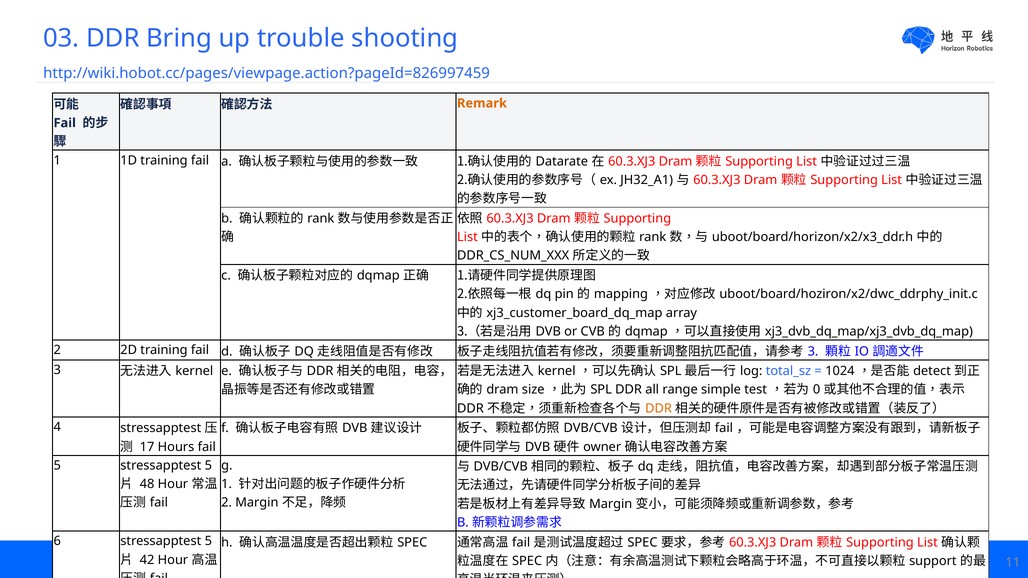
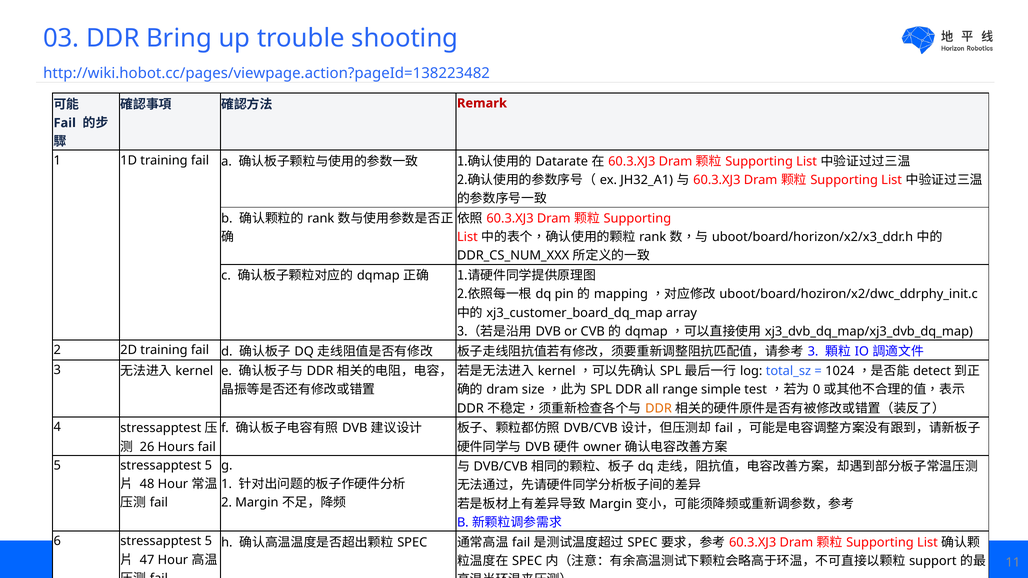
http://wiki.hobot.cc/pages/viewpage.action?pageId=826997459: http://wiki.hobot.cc/pages/viewpage.action?pageId=826997459 -> http://wiki.hobot.cc/pages/viewpage.action?pageId=138223482
Remark colour: orange -> red
17: 17 -> 26
42: 42 -> 47
